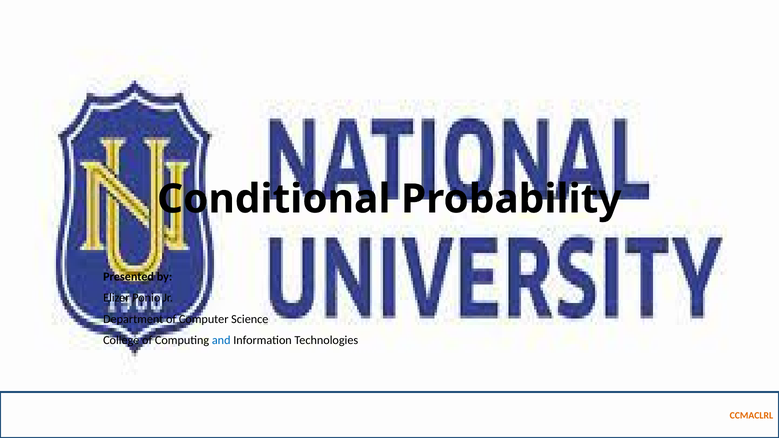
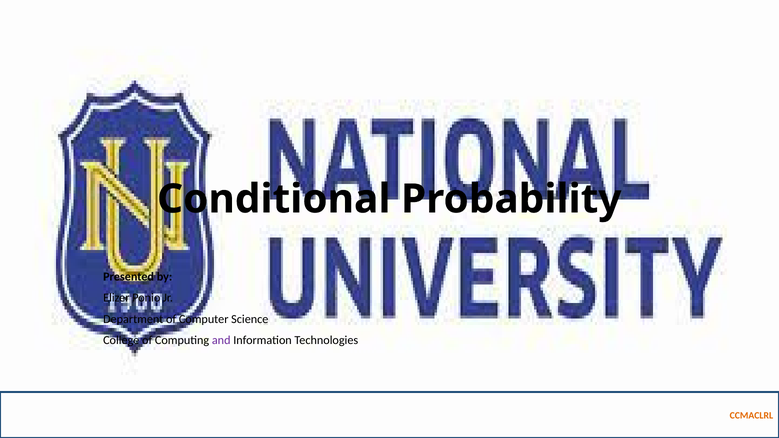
and colour: blue -> purple
